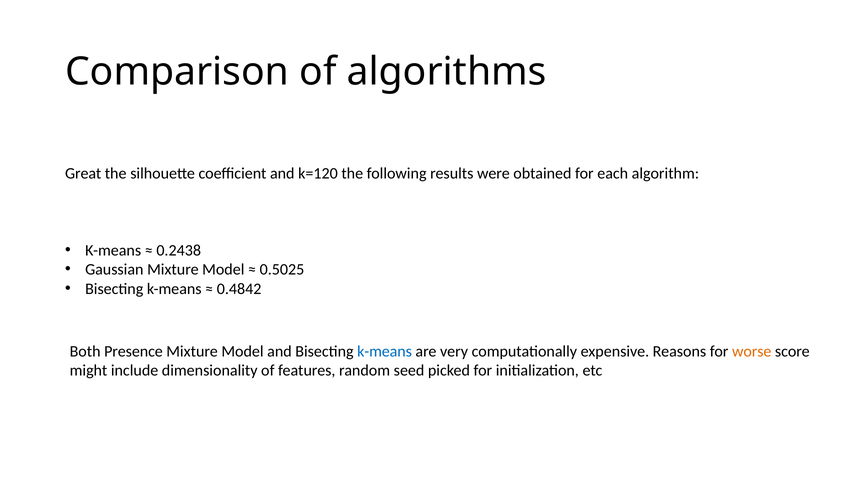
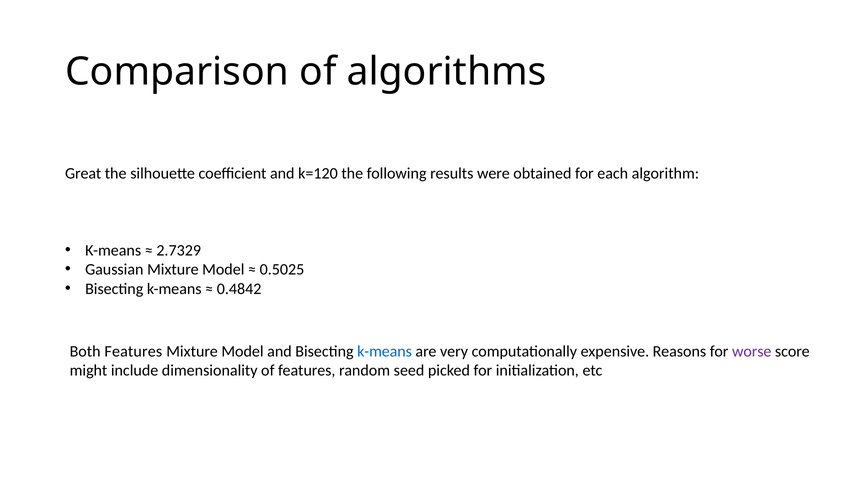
0.2438: 0.2438 -> 2.7329
Both Presence: Presence -> Features
worse colour: orange -> purple
